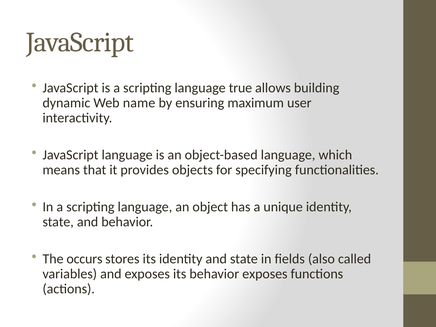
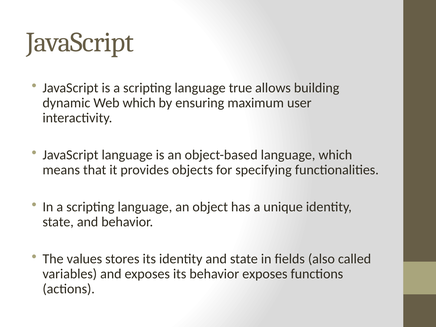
Web name: name -> which
occurs: occurs -> values
